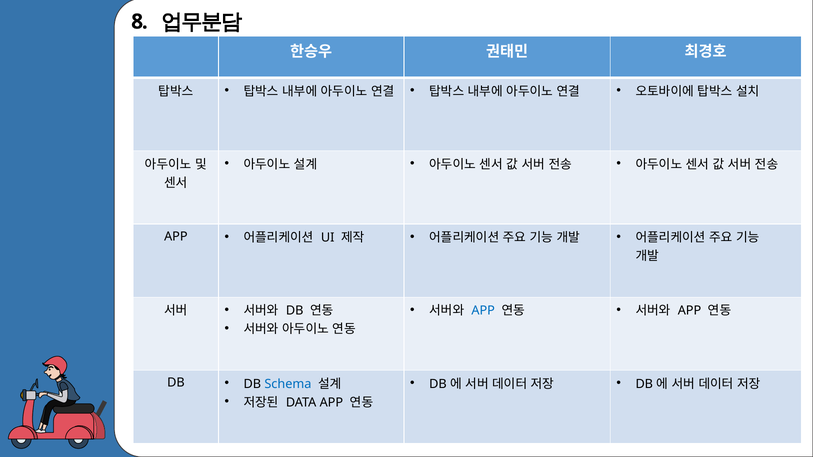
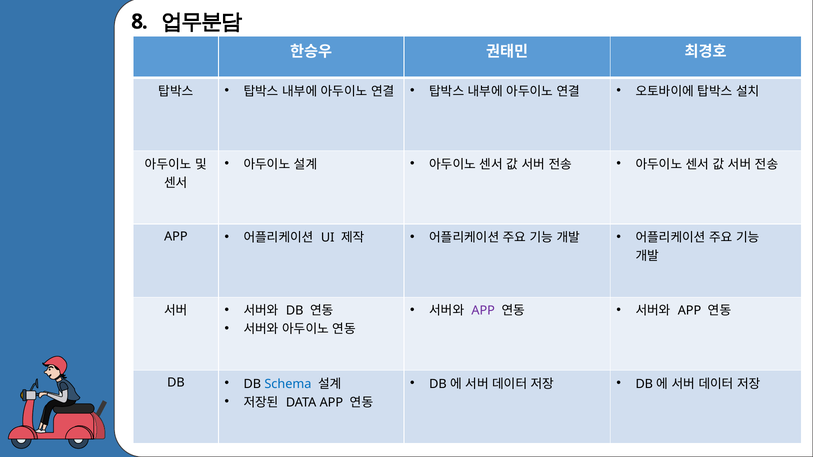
APP at (483, 311) colour: blue -> purple
